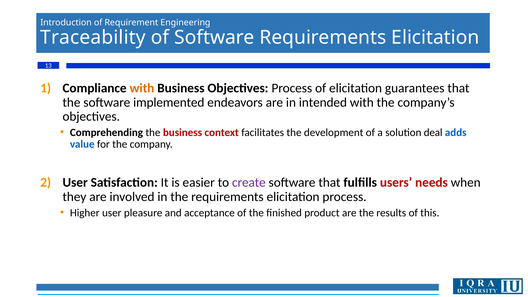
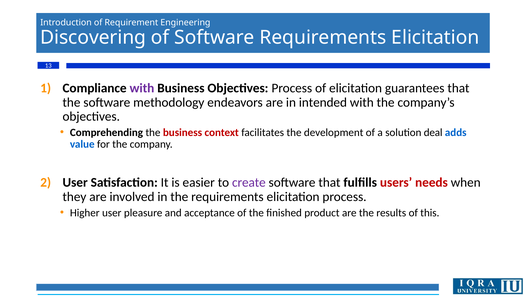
Traceability: Traceability -> Discovering
with at (142, 88) colour: orange -> purple
implemented: implemented -> methodology
